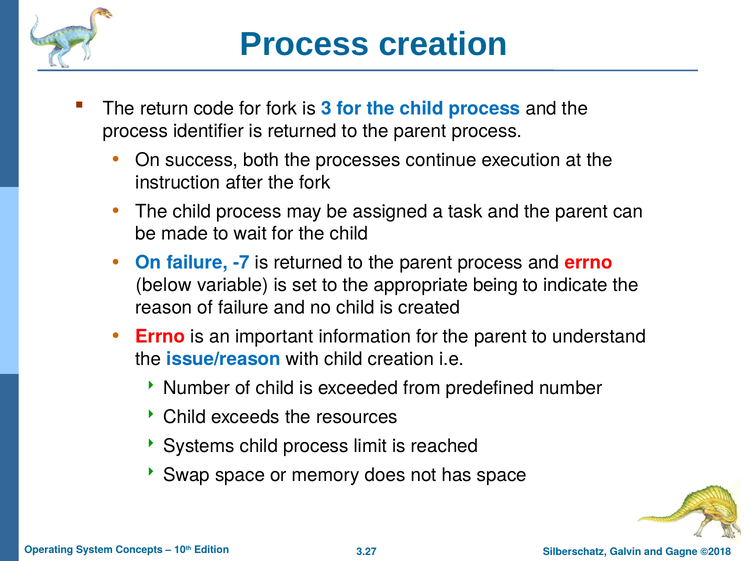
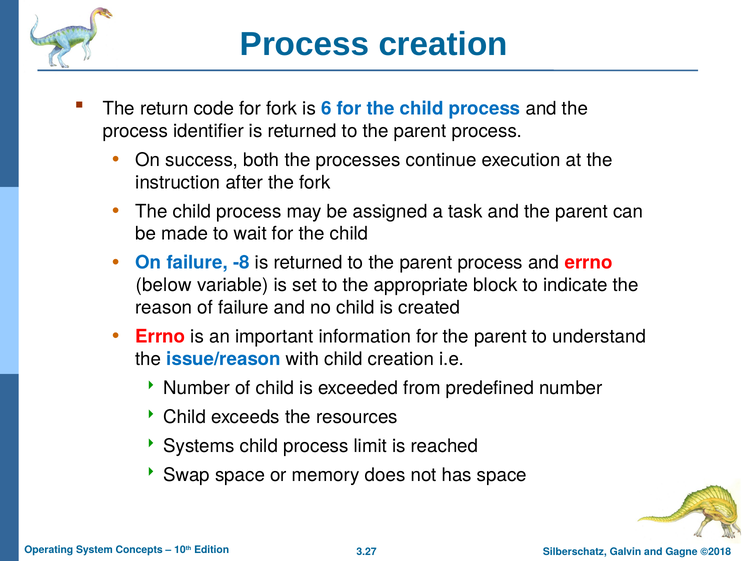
3: 3 -> 6
-7: -7 -> -8
being: being -> block
